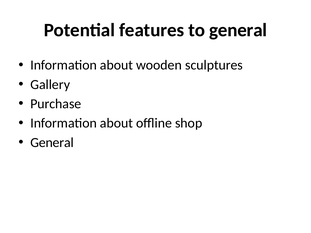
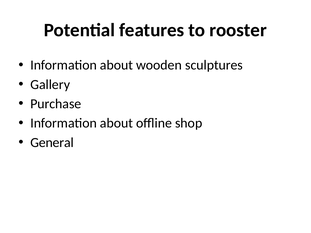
to general: general -> rooster
